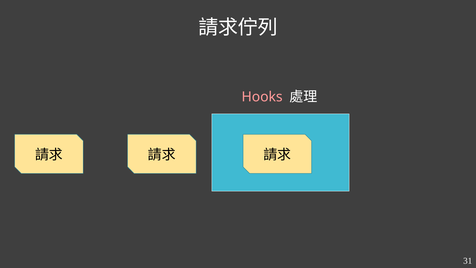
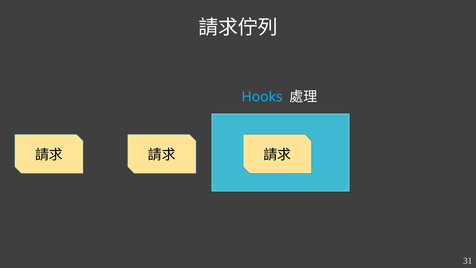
Hooks colour: pink -> light blue
